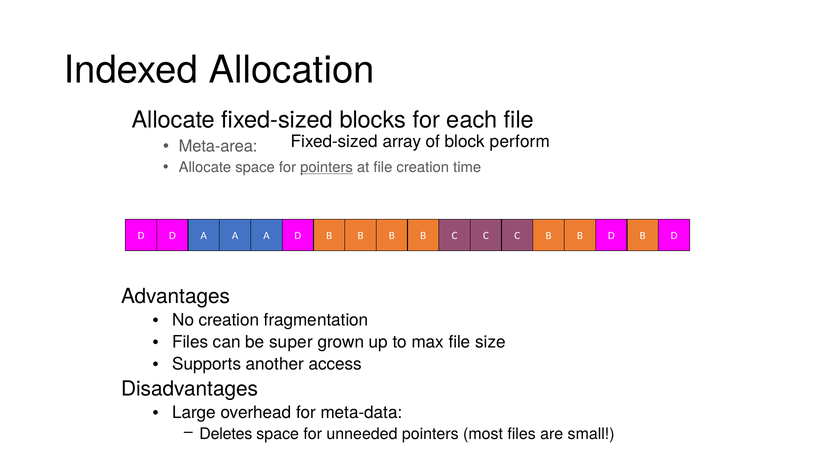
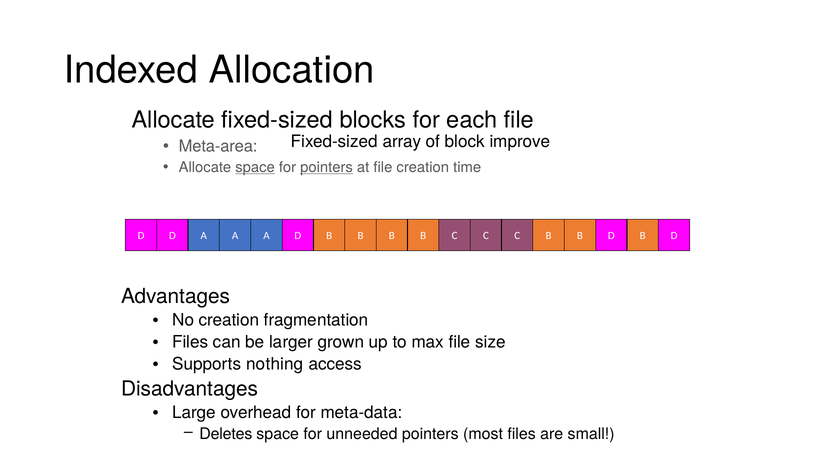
perform: perform -> improve
space at (255, 168) underline: none -> present
super: super -> larger
another: another -> nothing
